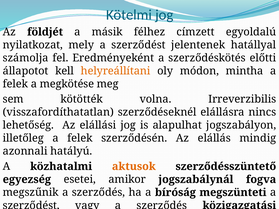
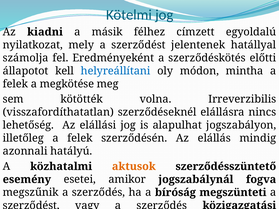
földjét: földjét -> kiadni
helyreállítani colour: orange -> blue
egyezség: egyezség -> esemény
